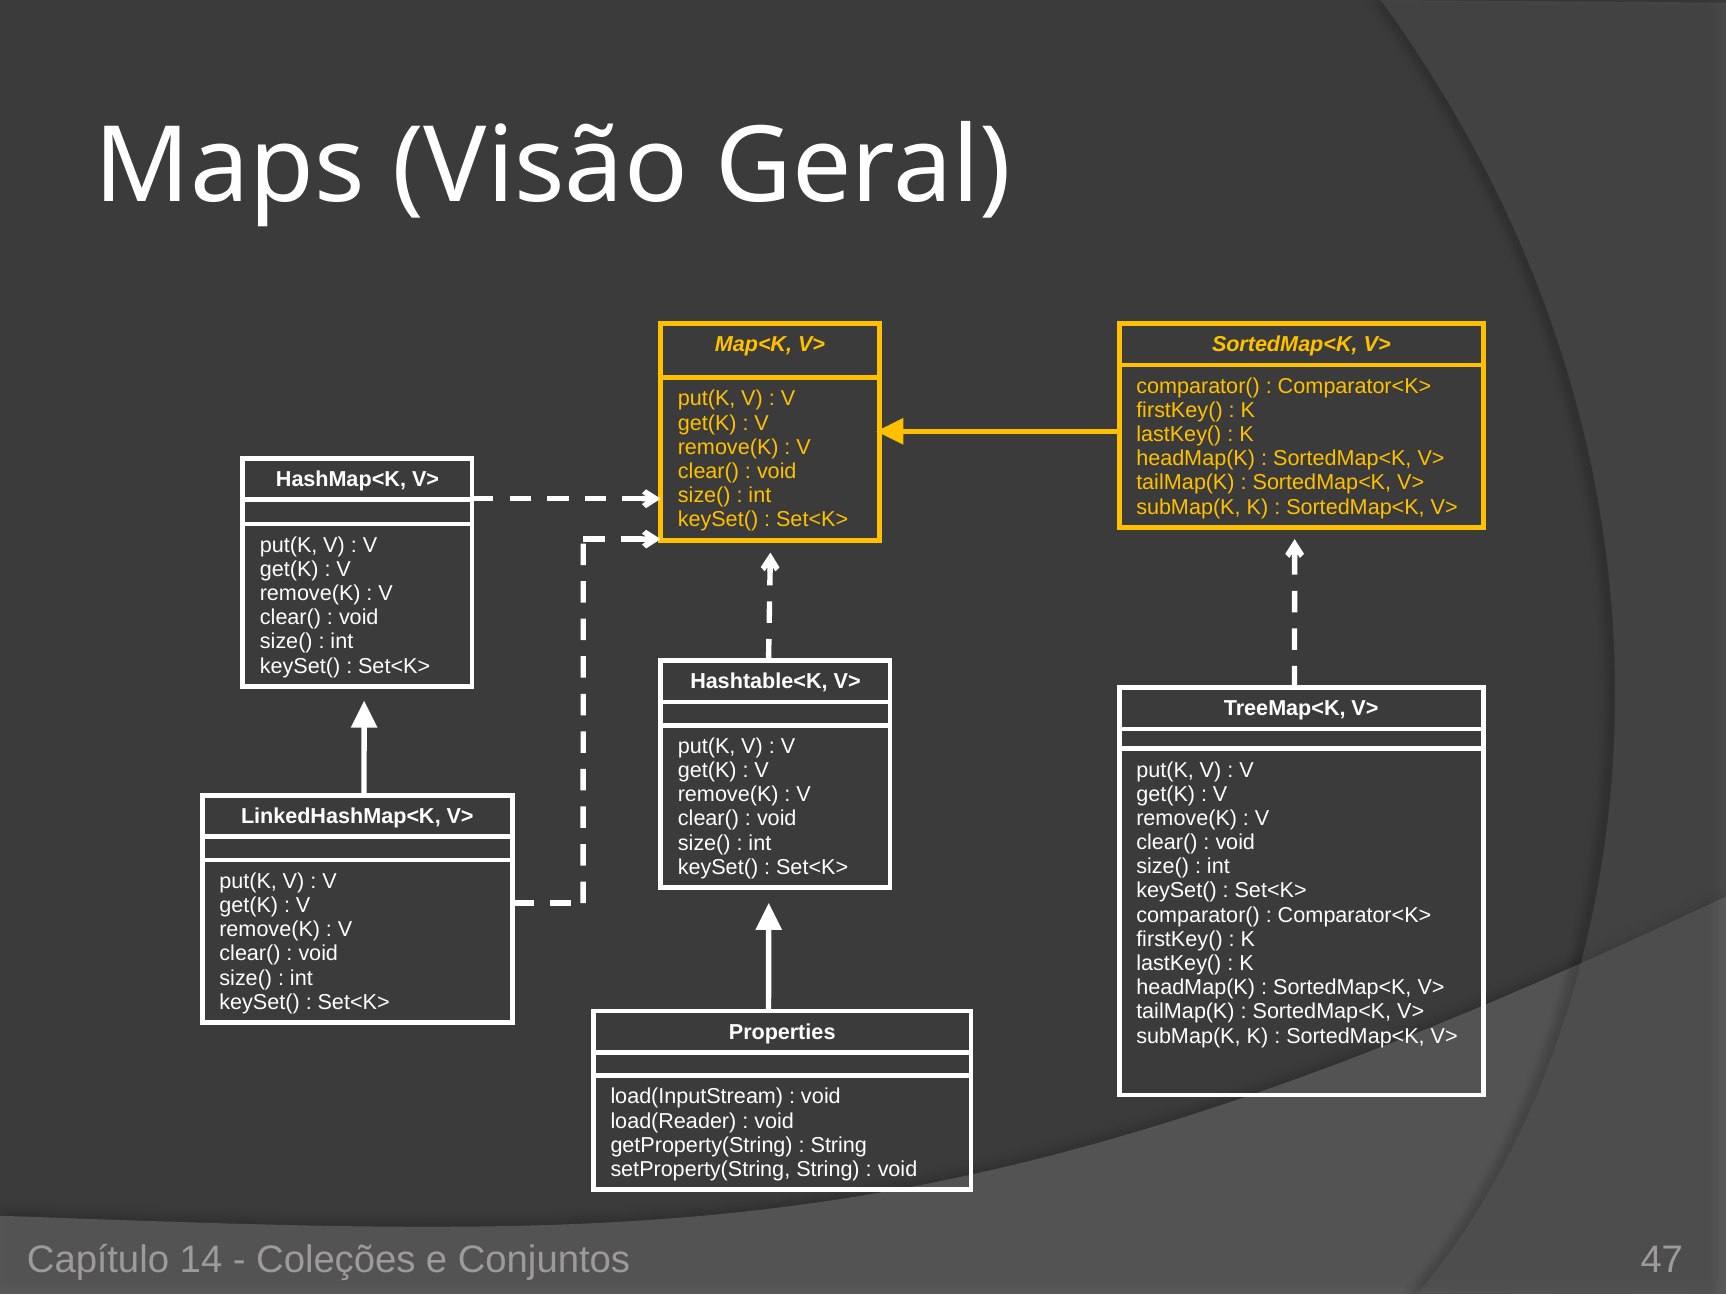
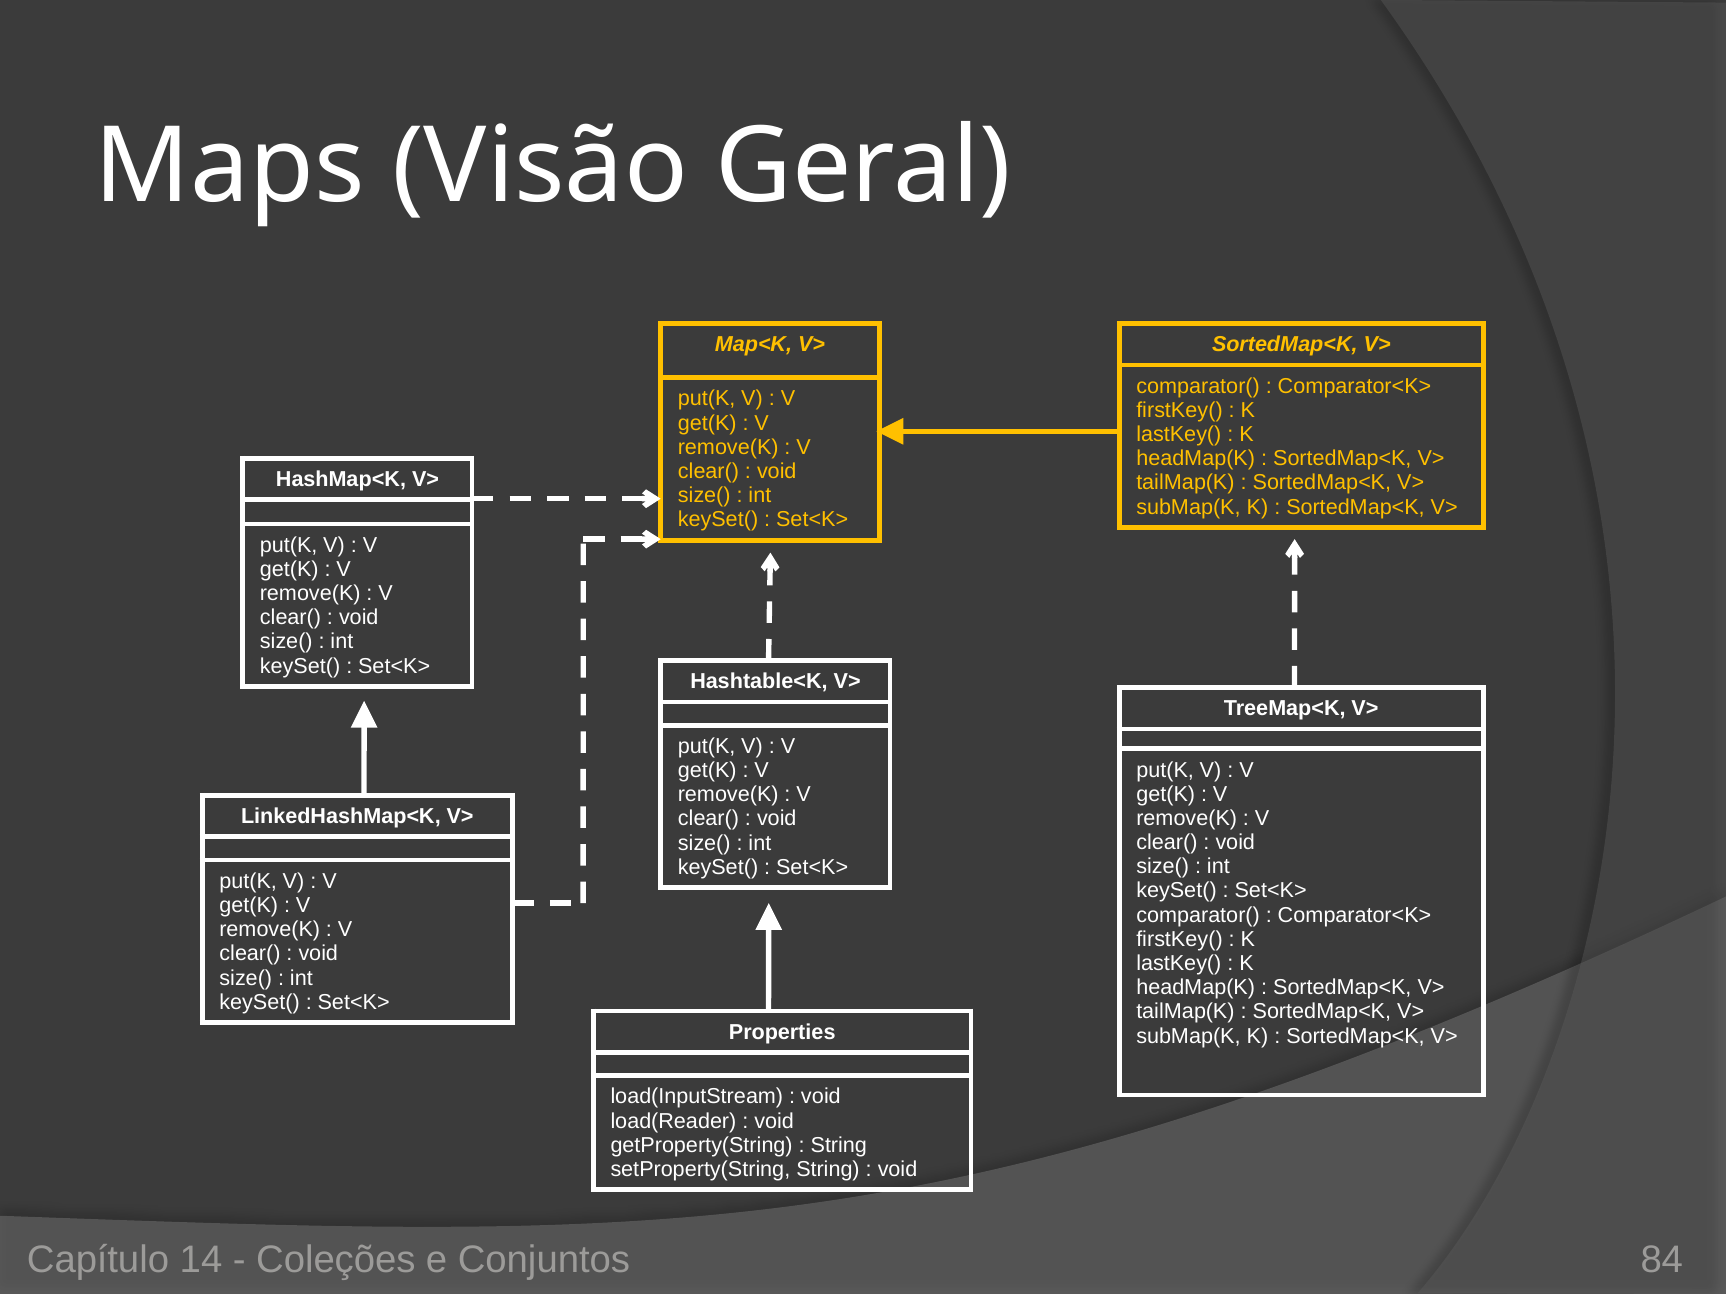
47: 47 -> 84
